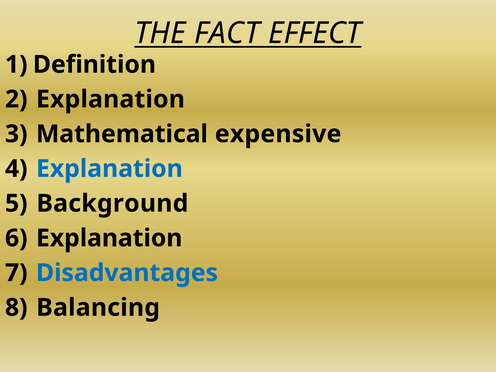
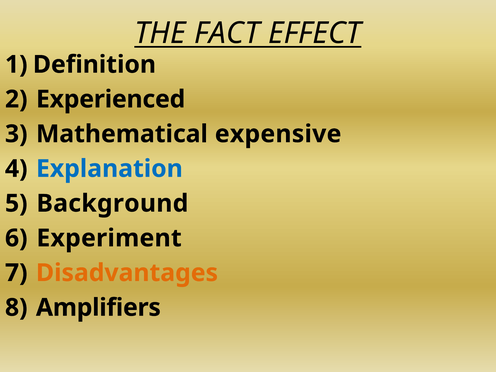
Explanation at (110, 99): Explanation -> Experienced
Explanation at (109, 238): Explanation -> Experiment
Disadvantages colour: blue -> orange
Balancing: Balancing -> Amplifiers
